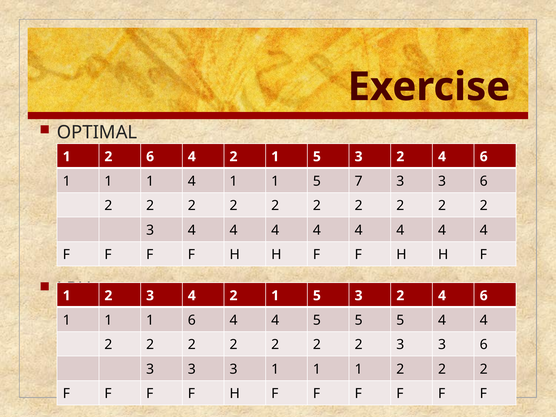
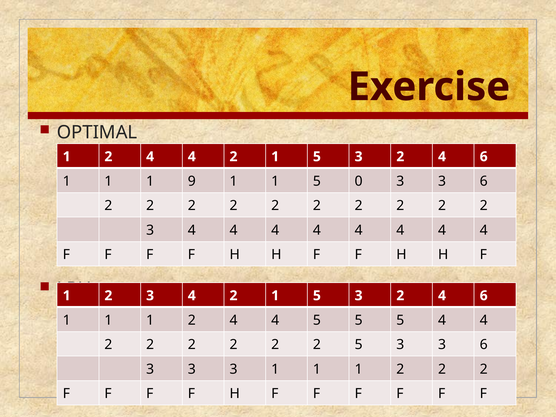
6 at (150, 157): 6 -> 4
1 4: 4 -> 9
7: 7 -> 0
6 at (192, 320): 6 -> 2
2 at (359, 345): 2 -> 5
